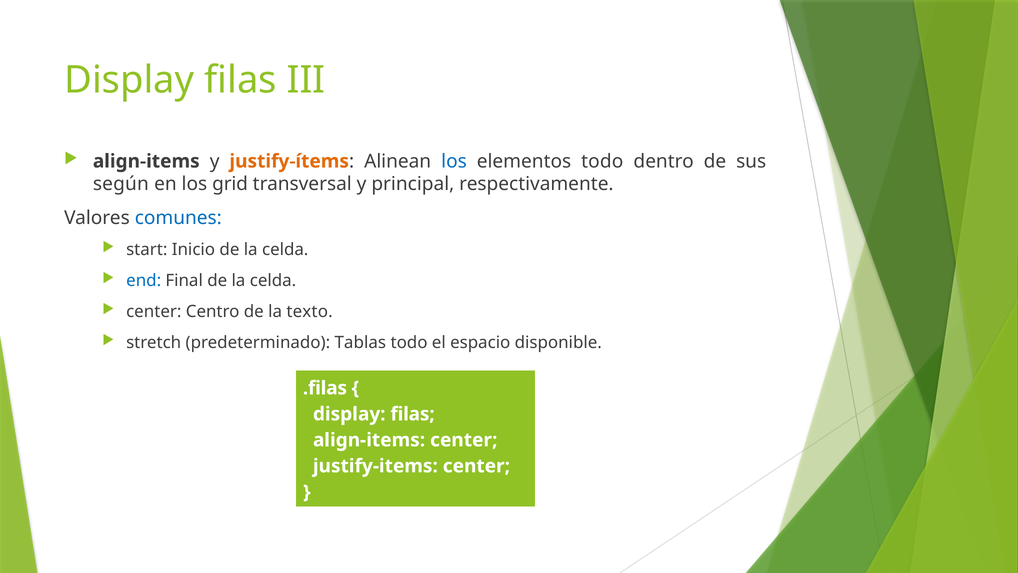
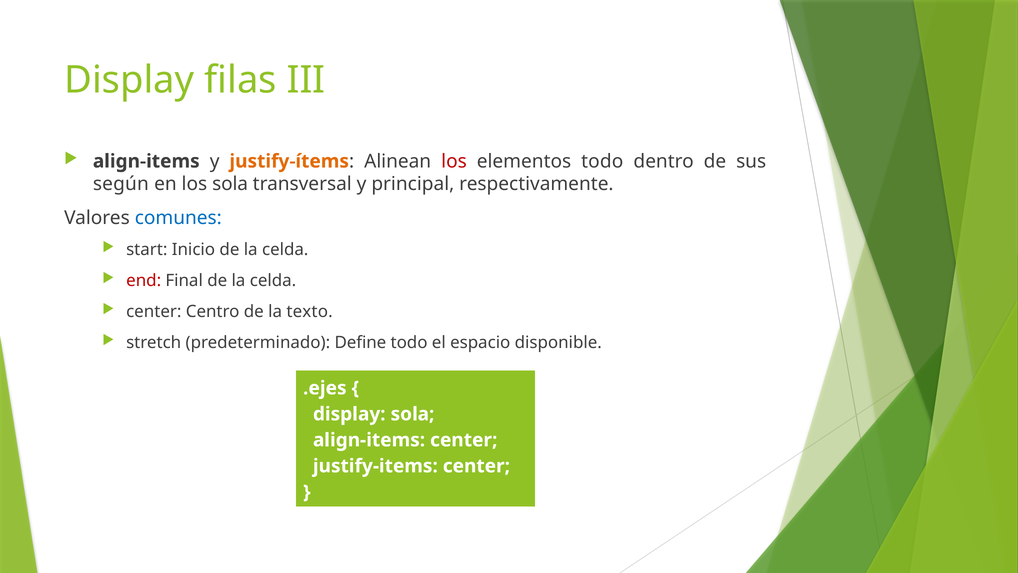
los at (454, 161) colour: blue -> red
los grid: grid -> sola
end colour: blue -> red
Tablas: Tablas -> Define
.filas: .filas -> .ejes
filas at (413, 414): filas -> sola
